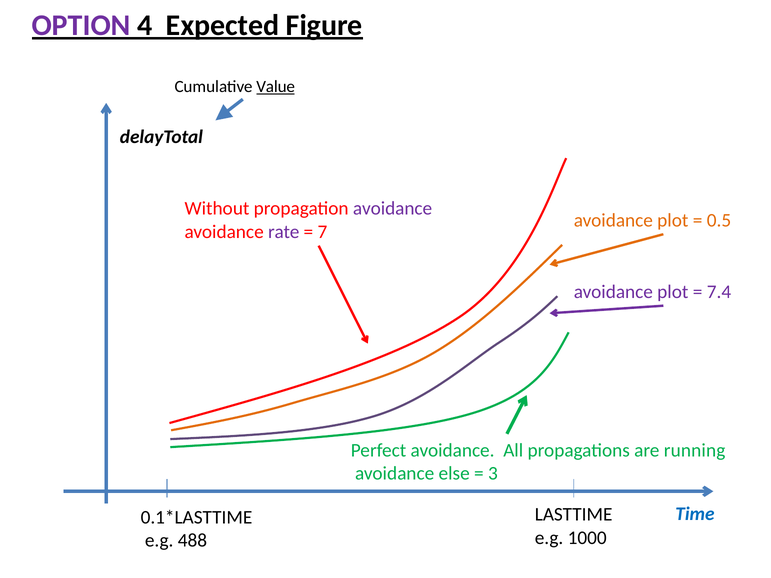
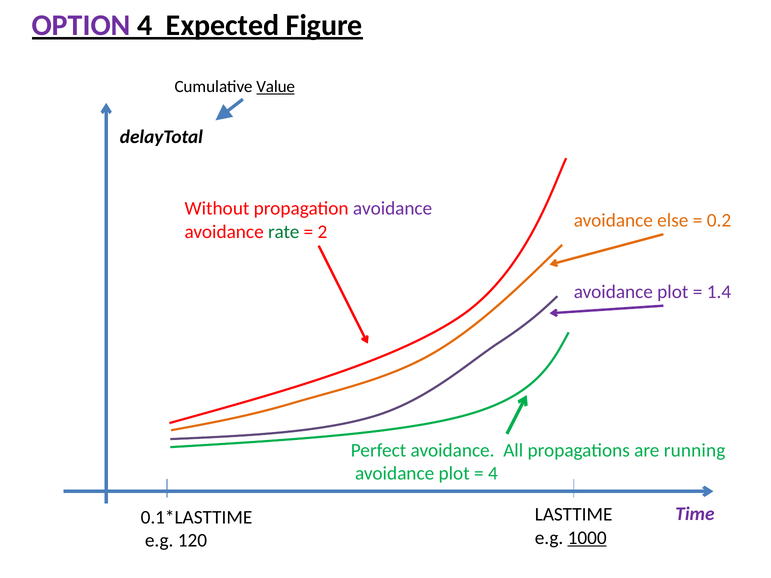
plot at (673, 220): plot -> else
0.5: 0.5 -> 0.2
rate colour: purple -> green
7: 7 -> 2
7.4: 7.4 -> 1.4
else at (454, 474): else -> plot
3 at (493, 474): 3 -> 4
Time colour: blue -> purple
1000 underline: none -> present
488: 488 -> 120
